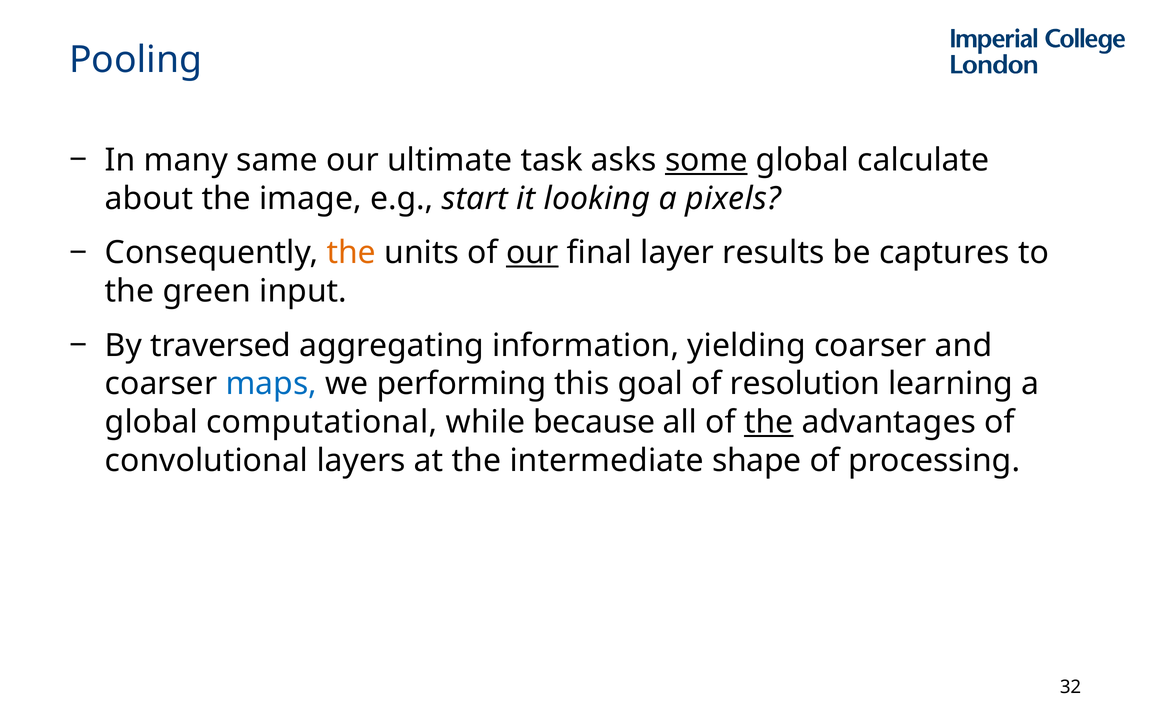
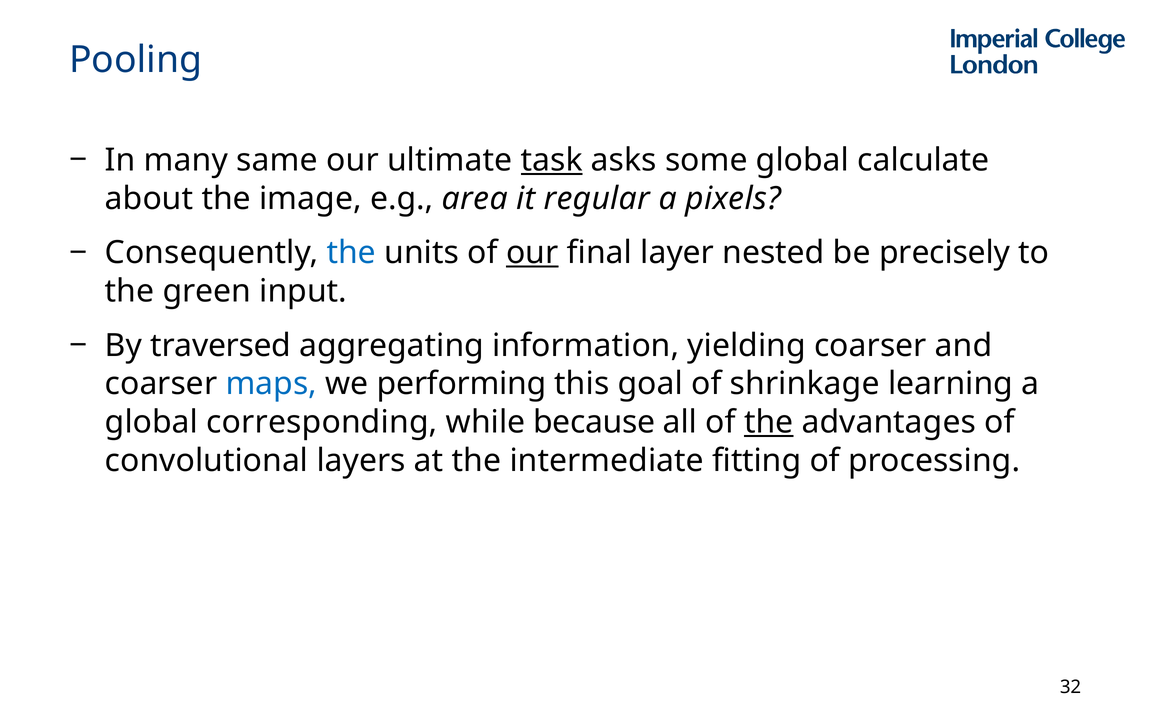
task underline: none -> present
some underline: present -> none
start: start -> area
looking: looking -> regular
the at (351, 253) colour: orange -> blue
results: results -> nested
captures: captures -> precisely
resolution: resolution -> shrinkage
computational: computational -> corresponding
shape: shape -> fitting
